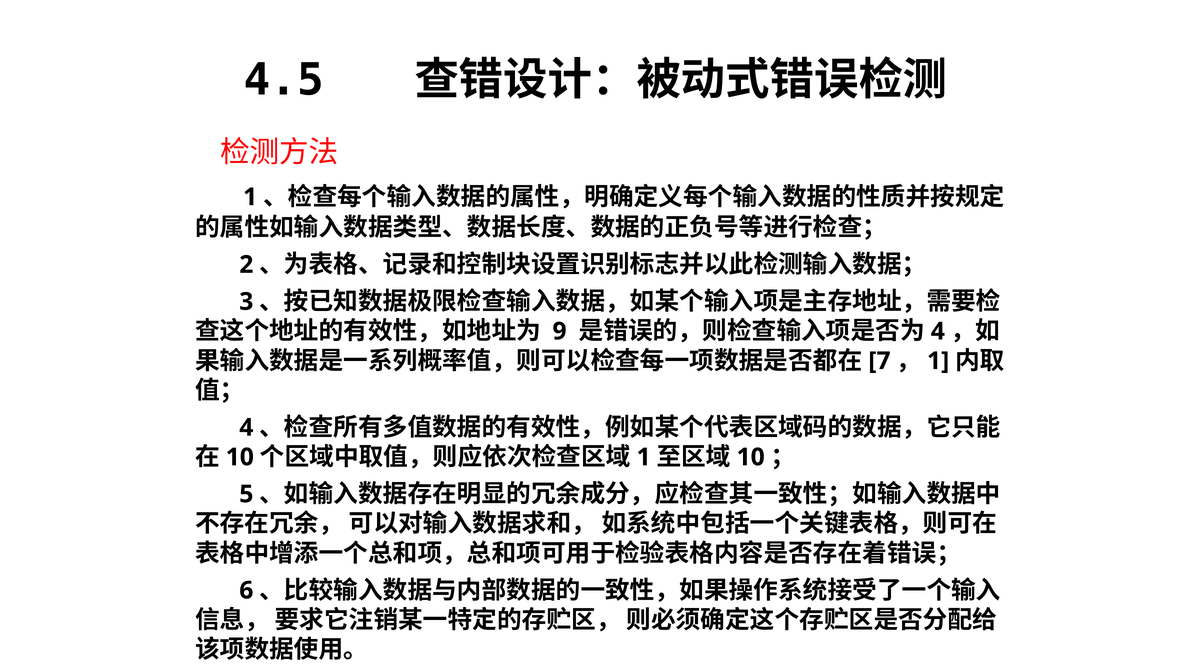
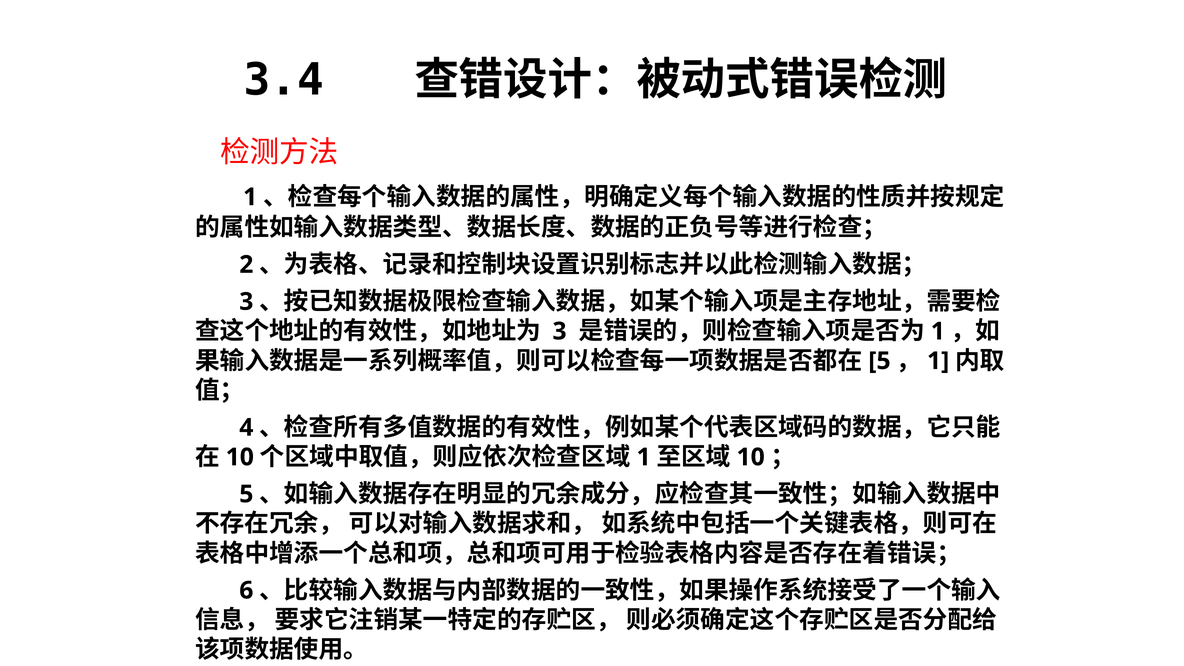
4.5: 4.5 -> 3.4
9 at (560, 331): 9 -> 3
4 at (938, 331): 4 -> 1
7 at (879, 361): 7 -> 5
